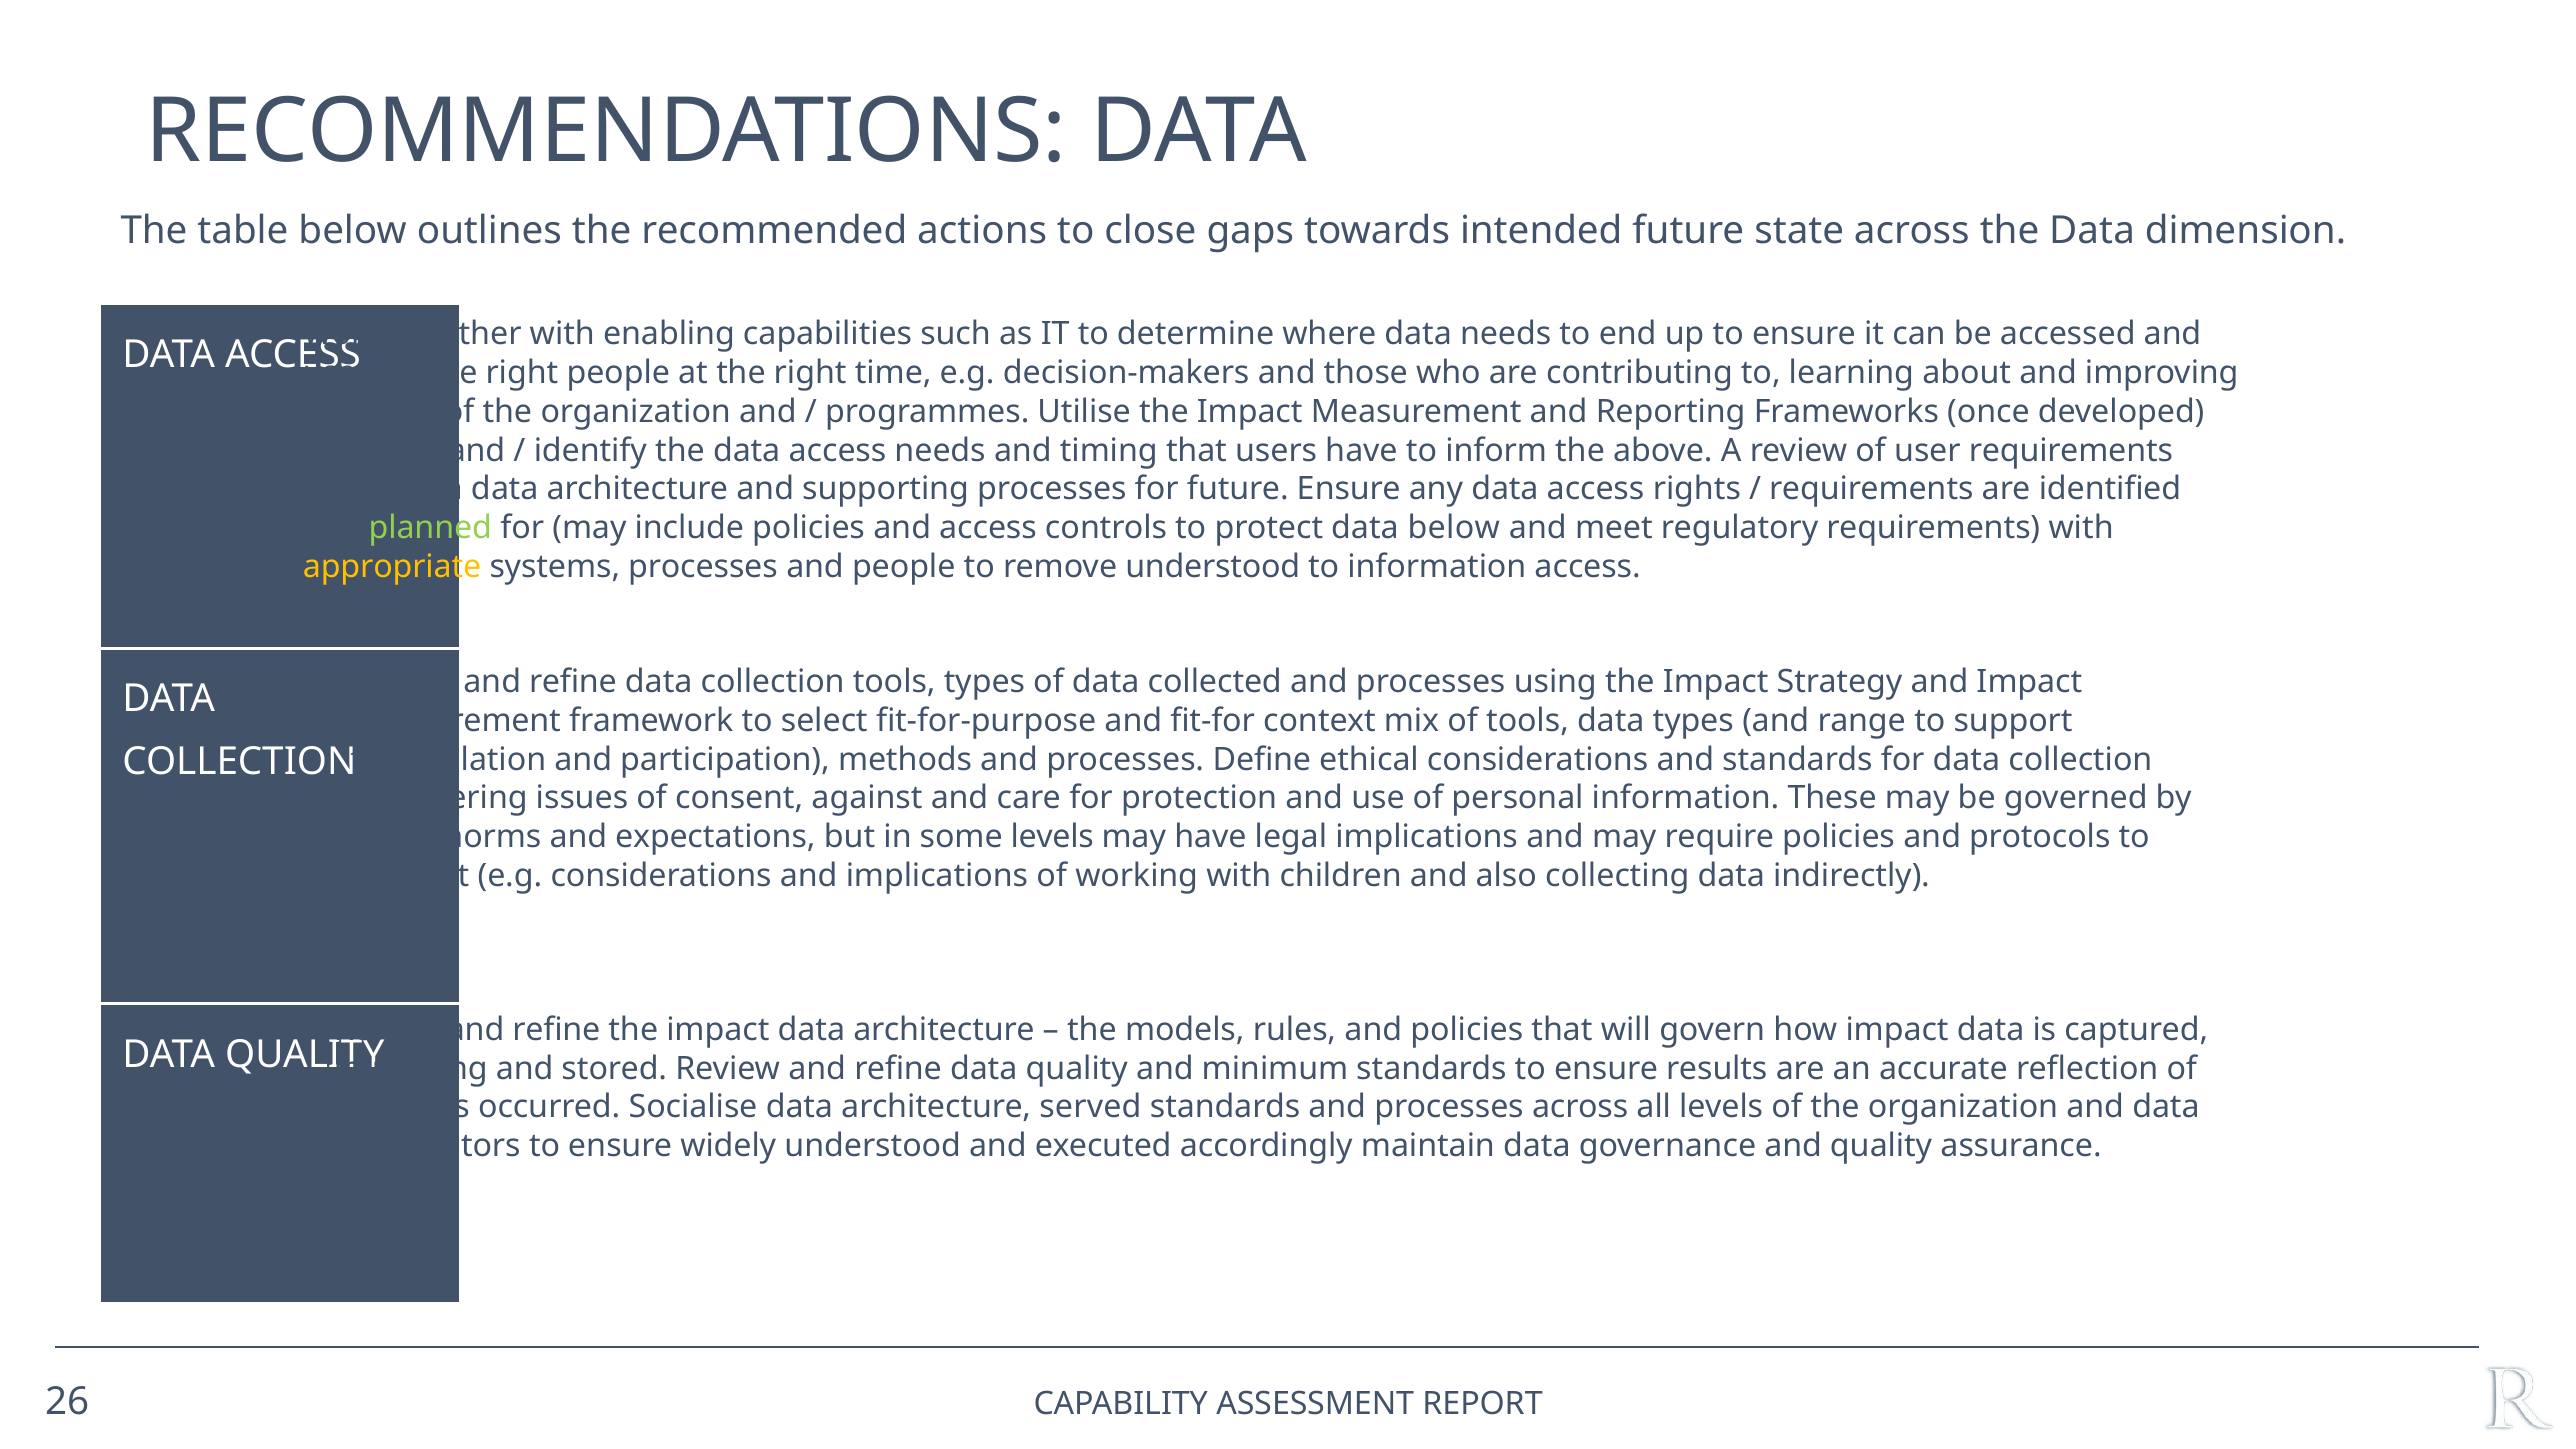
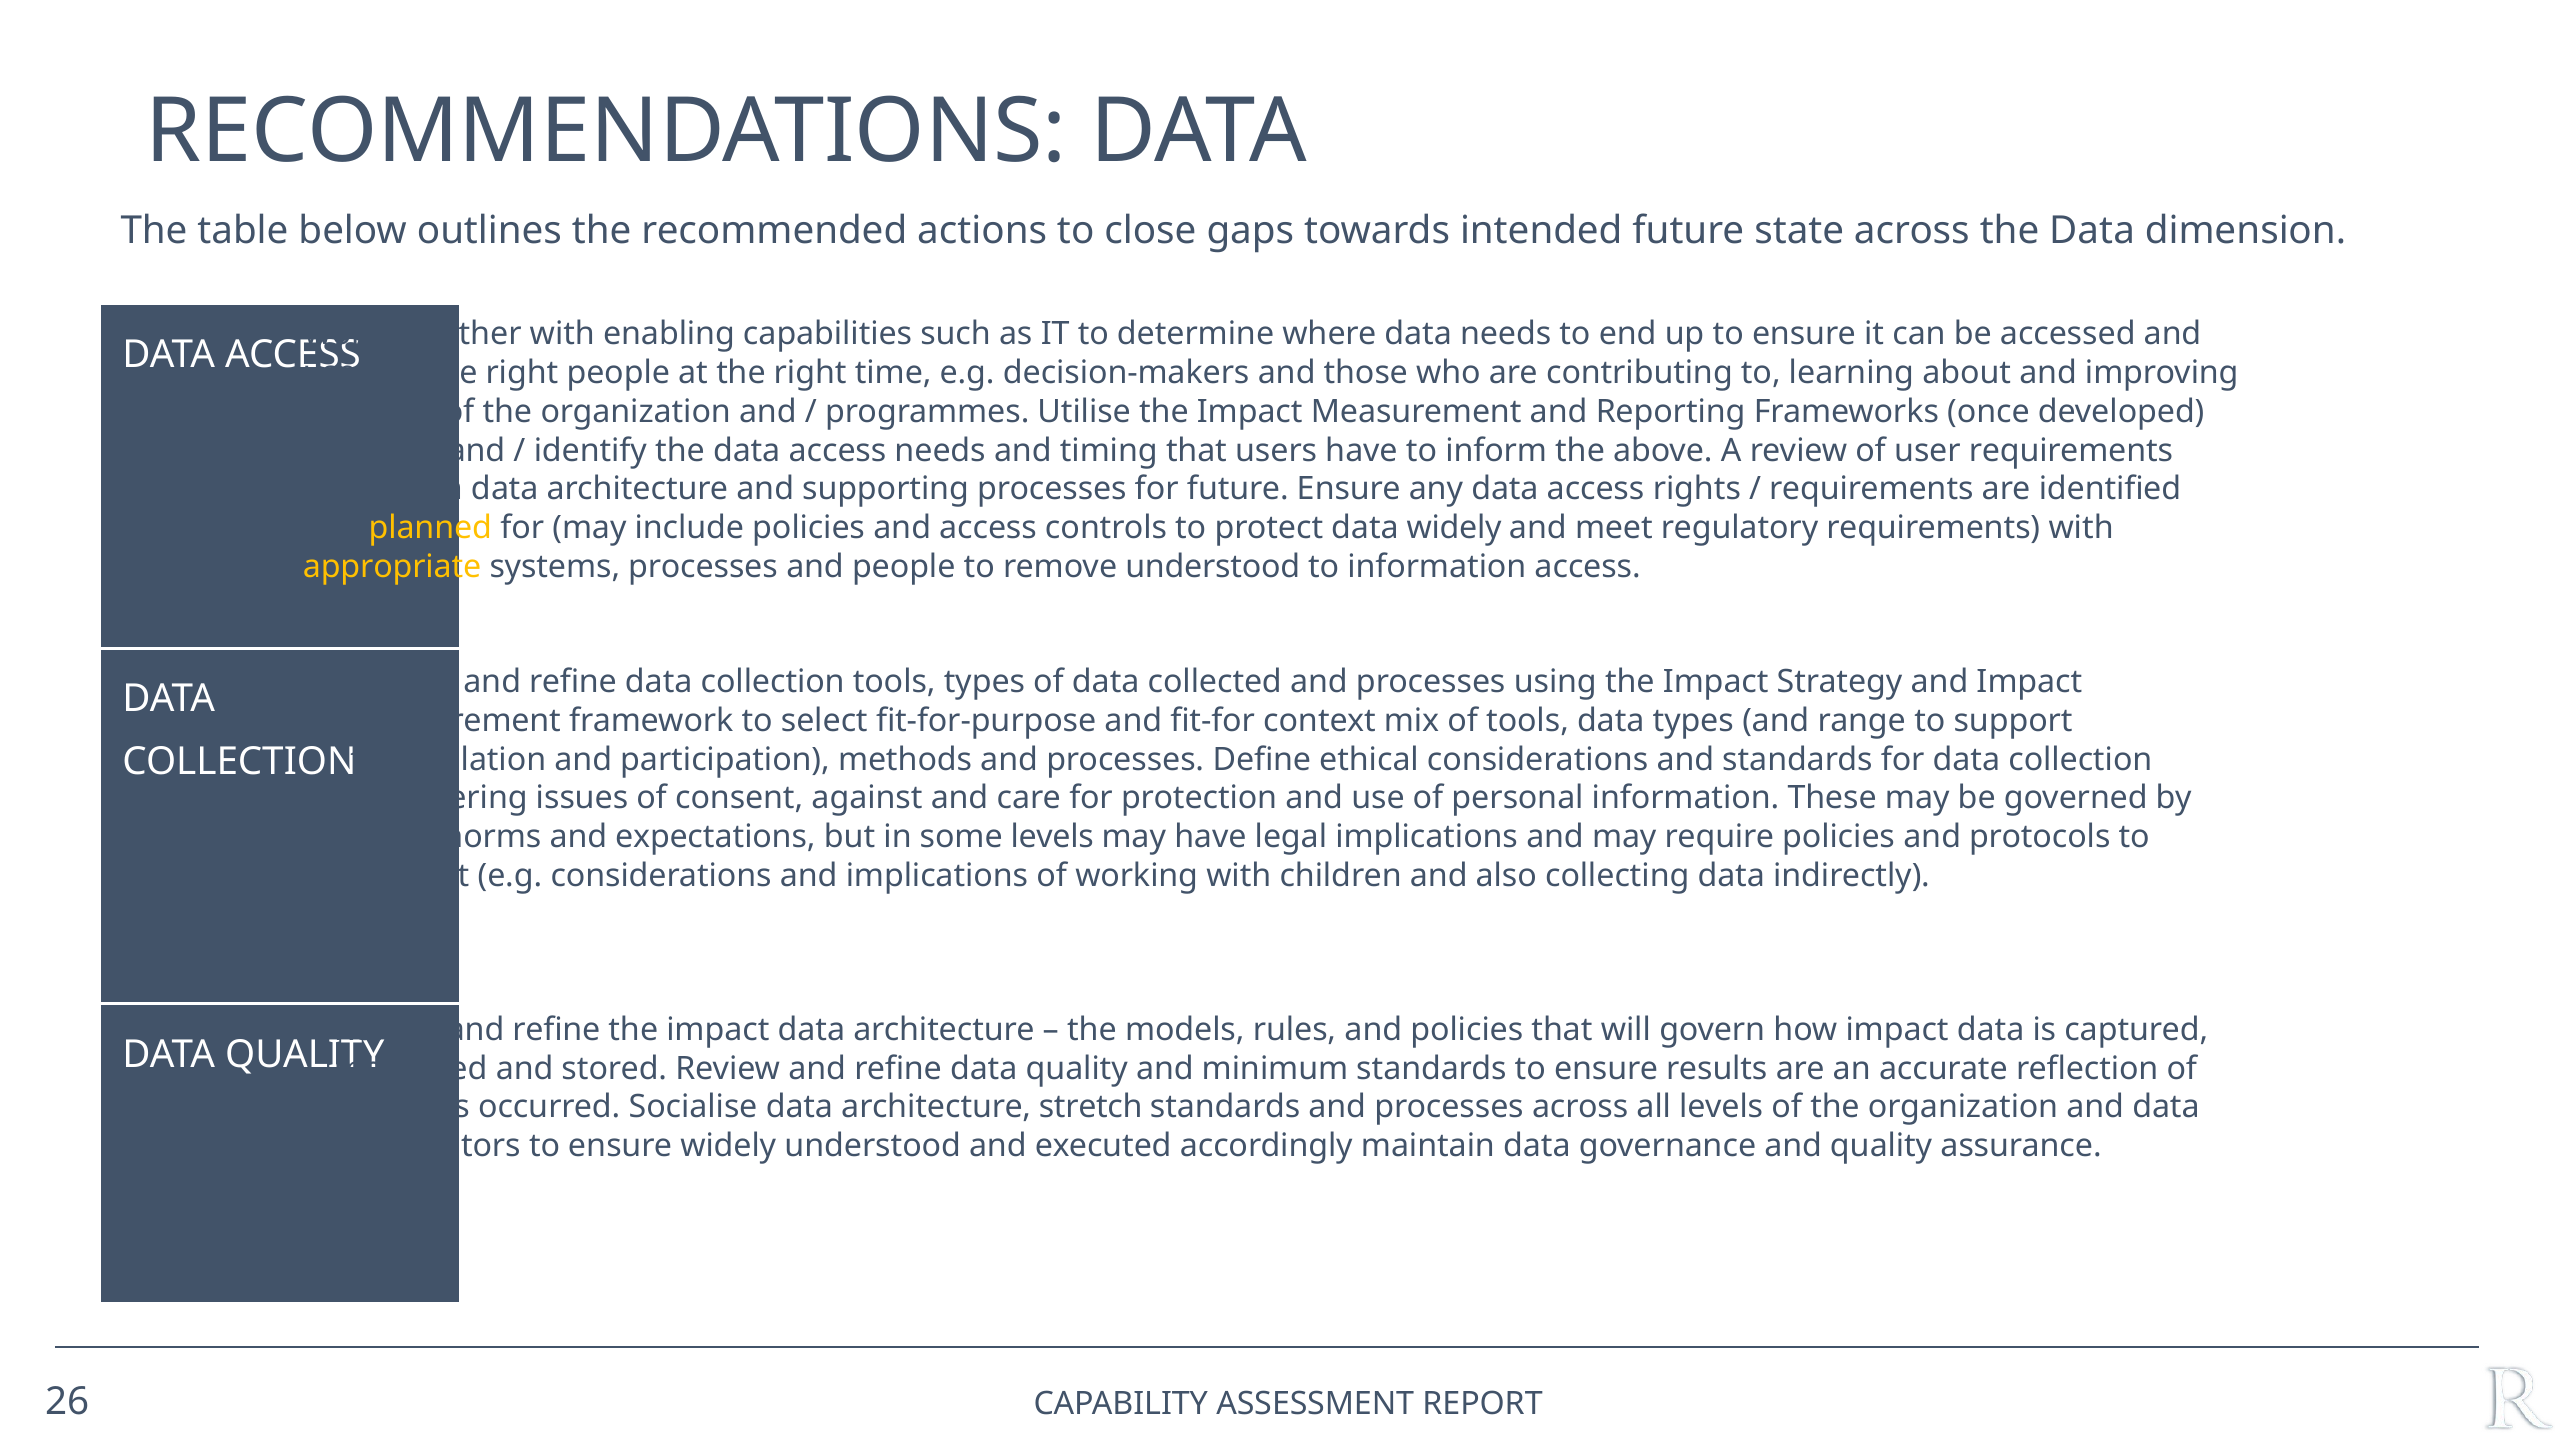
planned colour: light green -> yellow
data below: below -> widely
improving at (411, 1069): improving -> measured
served: served -> stretch
